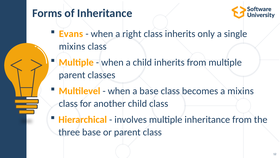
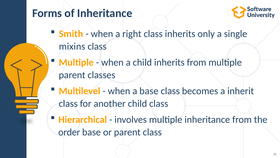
Evans: Evans -> Smith
a mixins: mixins -> inherit
three: three -> order
